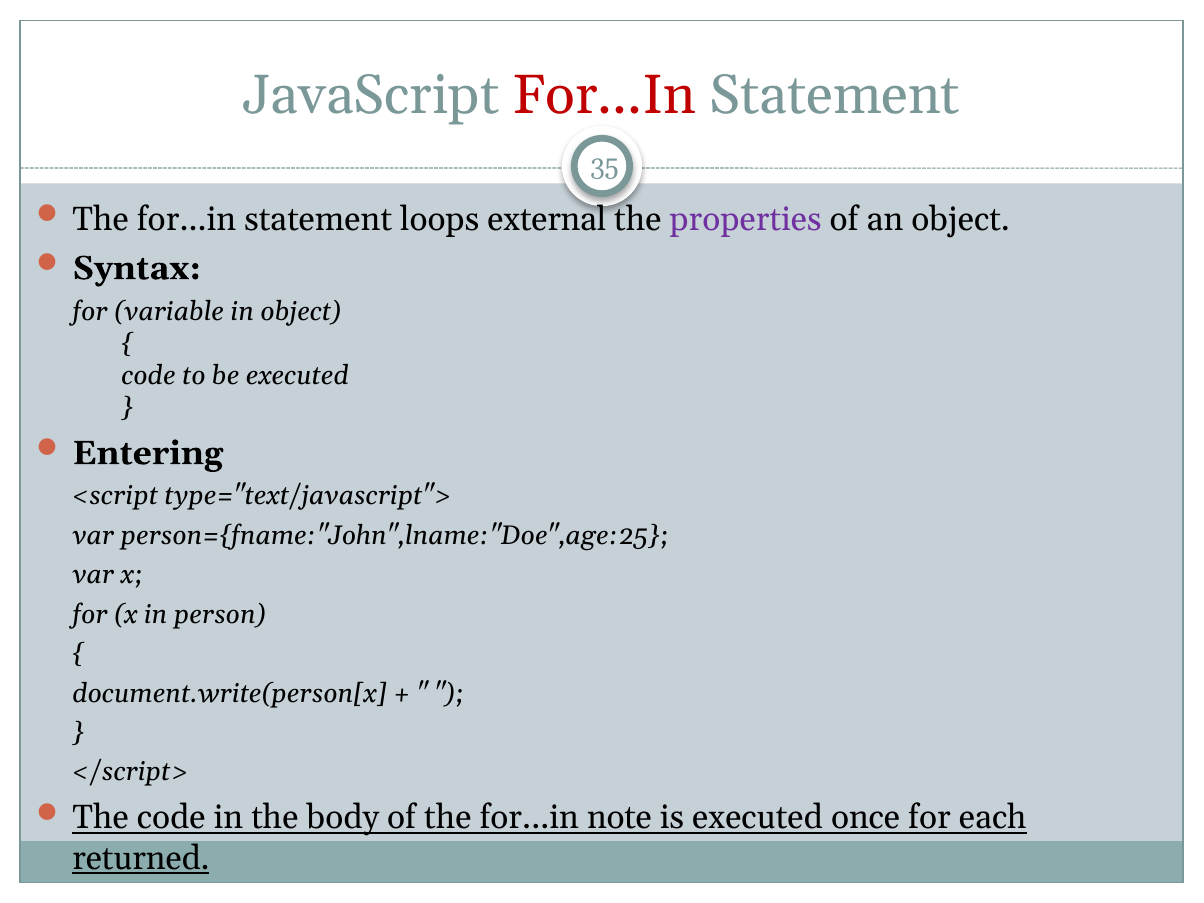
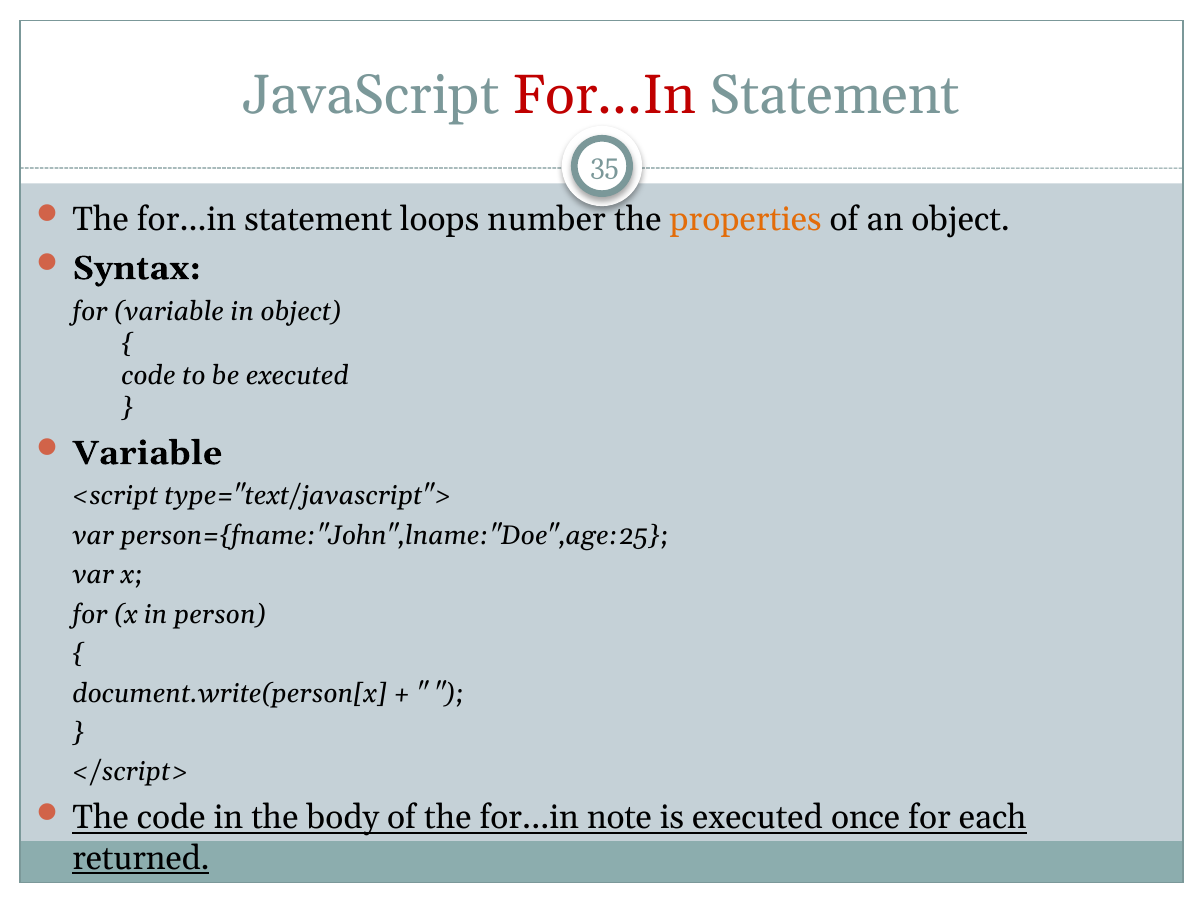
external: external -> number
properties colour: purple -> orange
Entering at (148, 453): Entering -> Variable
